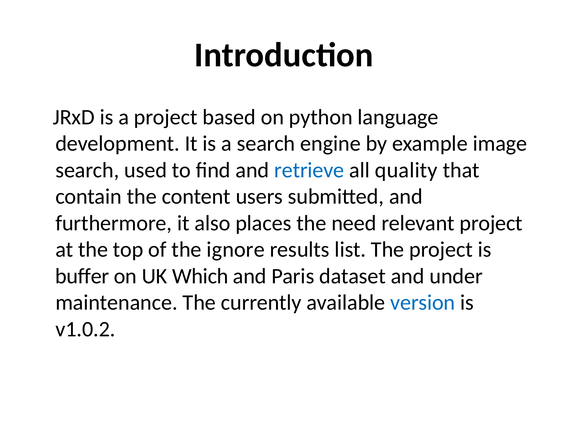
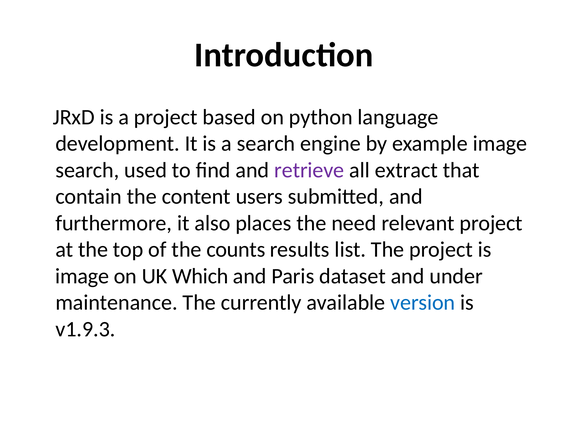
retrieve colour: blue -> purple
quality: quality -> extract
ignore: ignore -> counts
buffer at (82, 276): buffer -> image
v1.0.2: v1.0.2 -> v1.9.3
